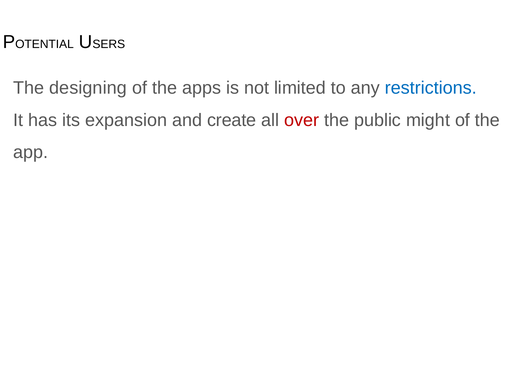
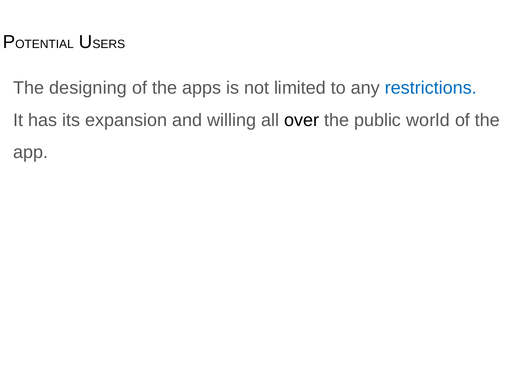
create: create -> willing
over colour: red -> black
might: might -> world
